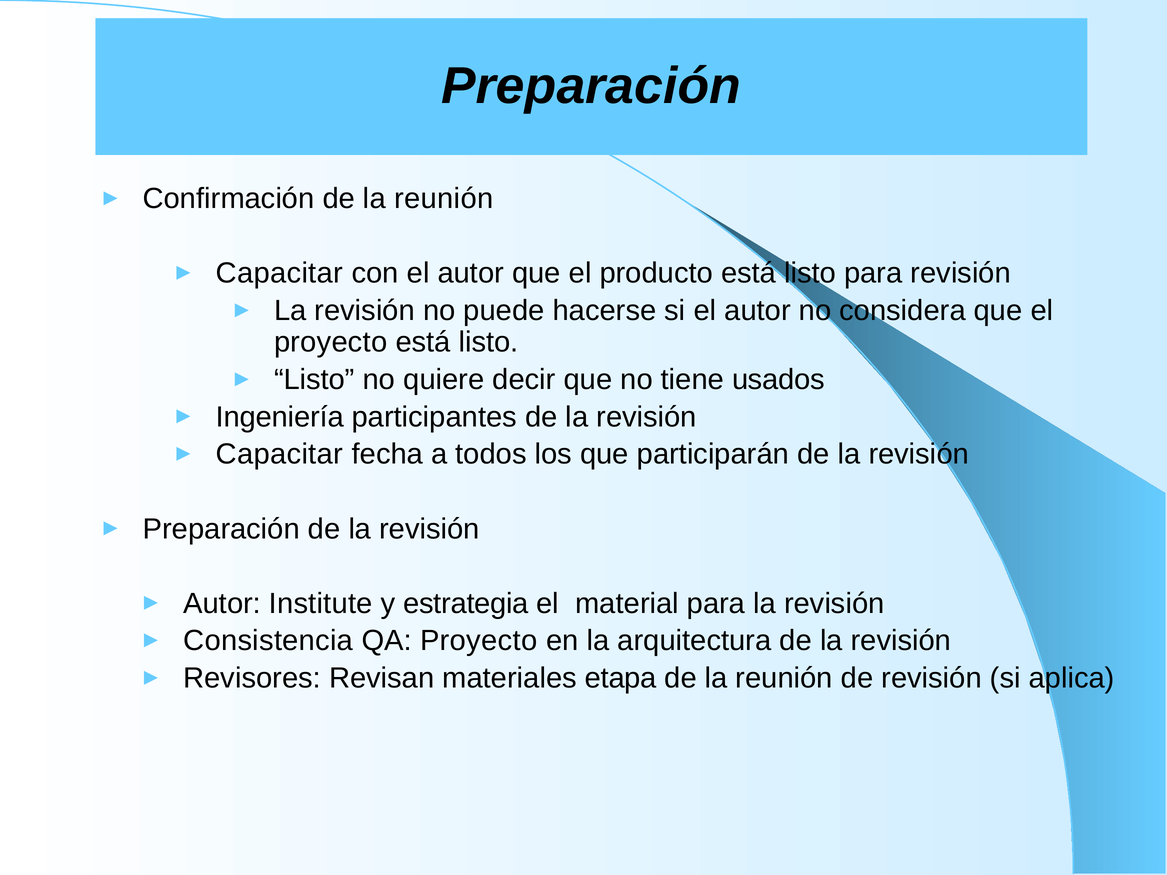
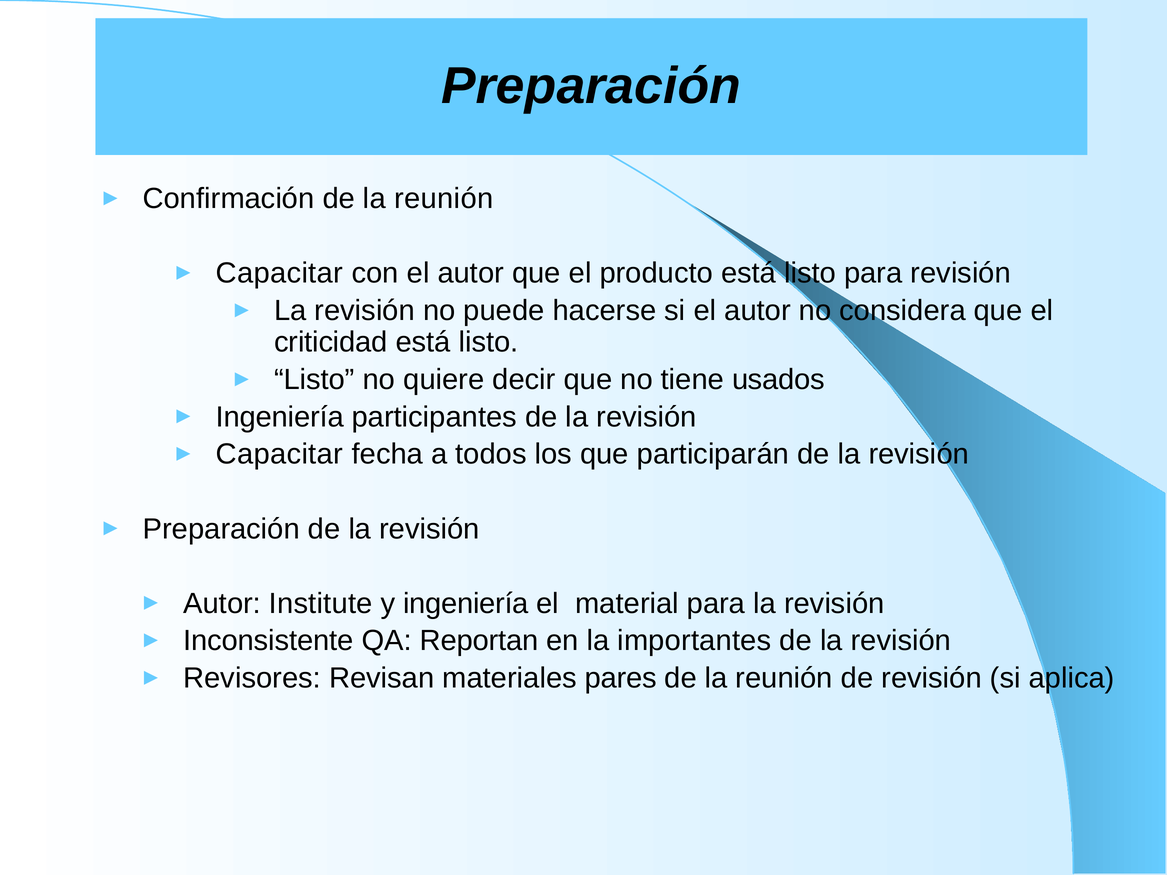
proyecto at (331, 342): proyecto -> criticidad
y estrategia: estrategia -> ingeniería
Consistencia: Consistencia -> Inconsistente
QA Proyecto: Proyecto -> Reportan
arquitectura: arquitectura -> importantes
etapa: etapa -> pares
